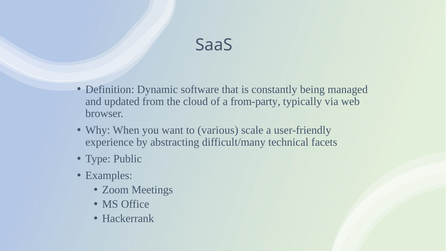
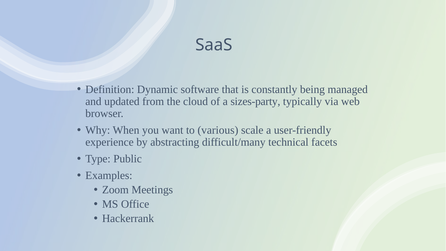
from-party: from-party -> sizes-party
